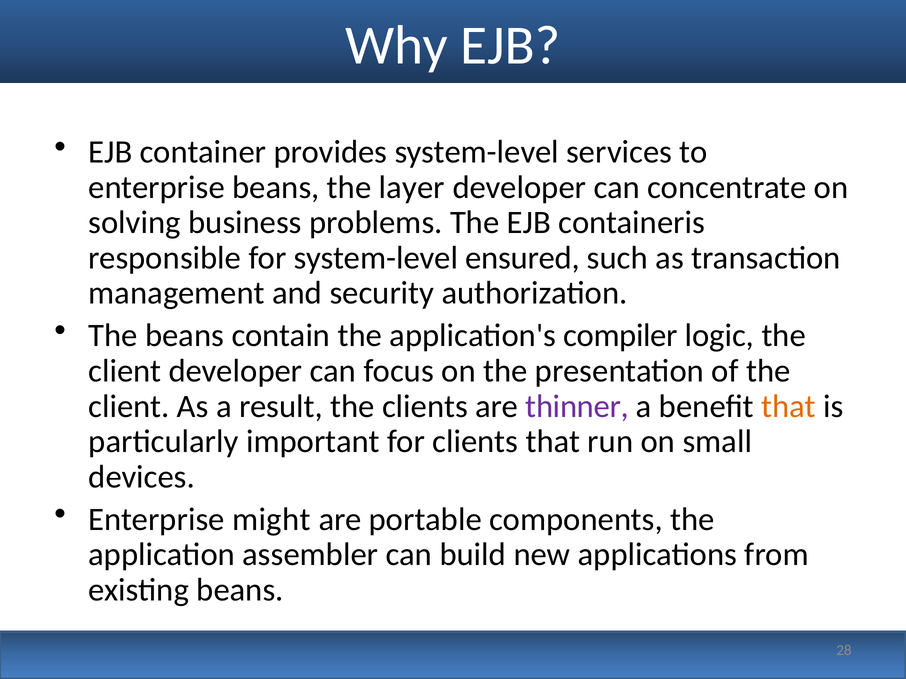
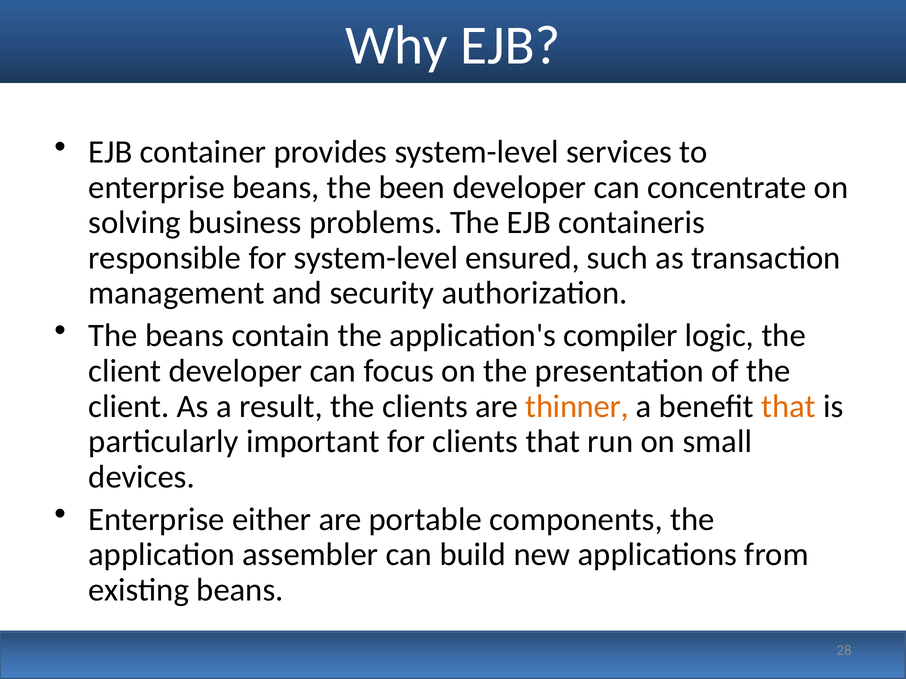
layer: layer -> been
thinner colour: purple -> orange
might: might -> either
